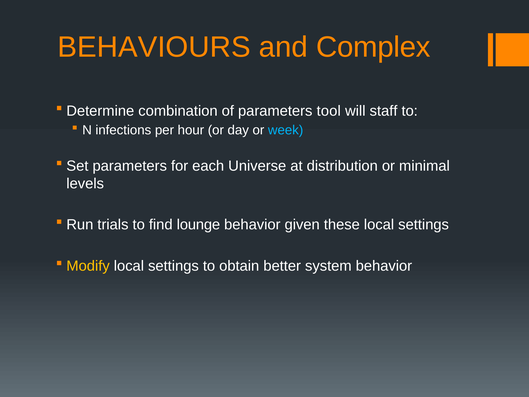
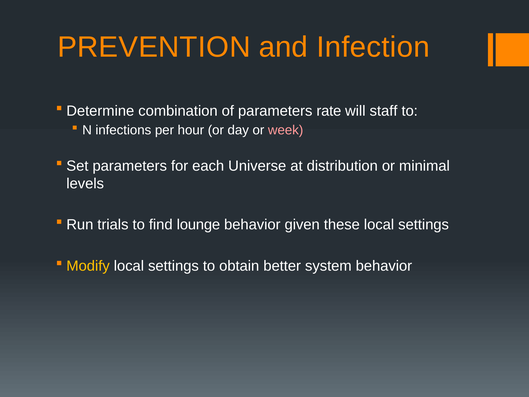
BEHAVIOURS: BEHAVIOURS -> PREVENTION
Complex: Complex -> Infection
tool: tool -> rate
week colour: light blue -> pink
